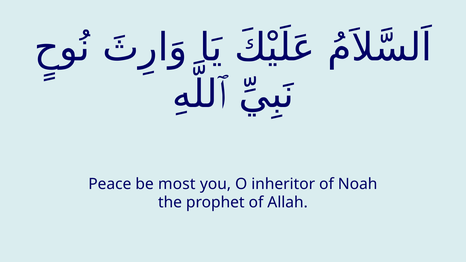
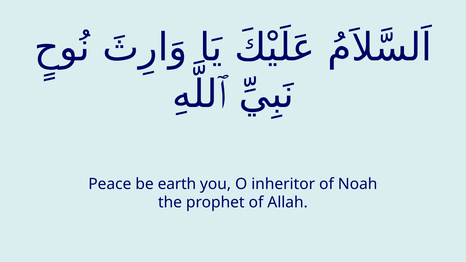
most: most -> earth
